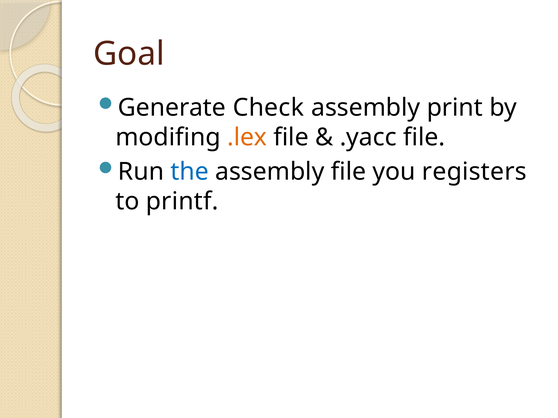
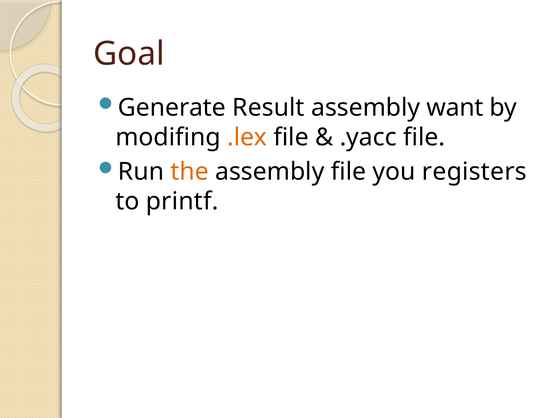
Check: Check -> Result
print: print -> want
the colour: blue -> orange
